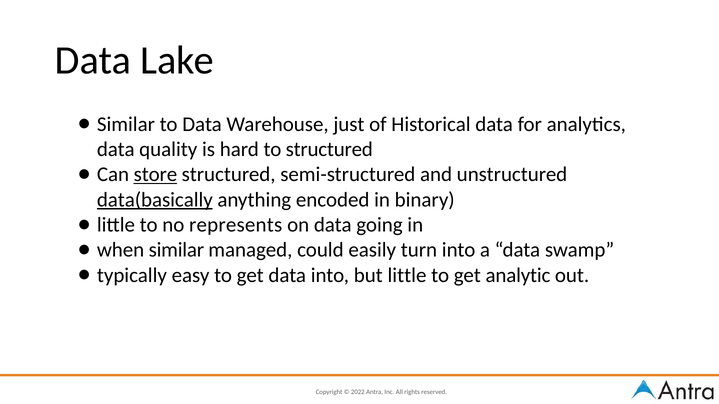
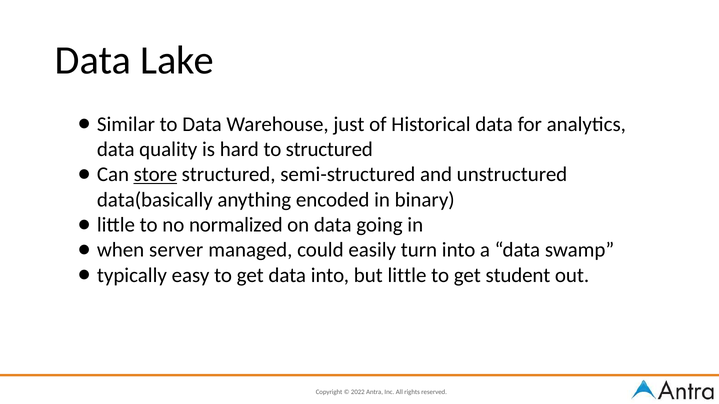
data(basically underline: present -> none
represents: represents -> normalized
when similar: similar -> server
analytic: analytic -> student
